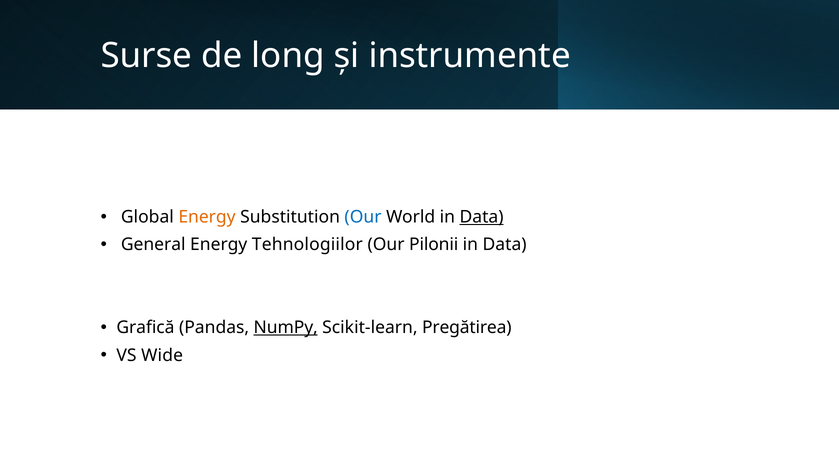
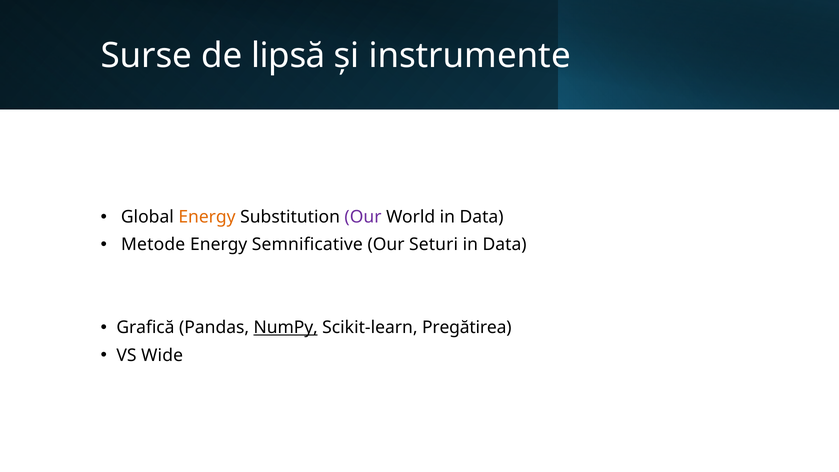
long: long -> lipsă
Our at (363, 217) colour: blue -> purple
Data at (482, 217) underline: present -> none
General: General -> Metode
Tehnologiilor: Tehnologiilor -> Semnificative
Pilonii: Pilonii -> Seturi
